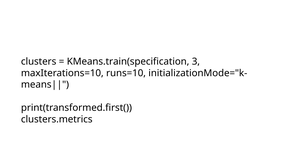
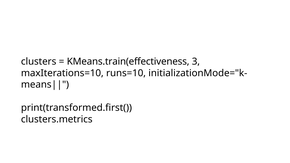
KMeans.train(specification: KMeans.train(specification -> KMeans.train(effectiveness
